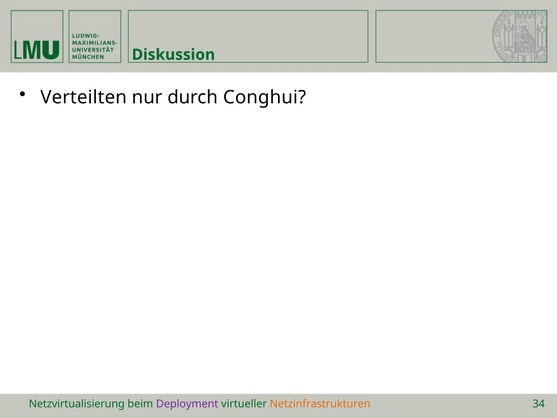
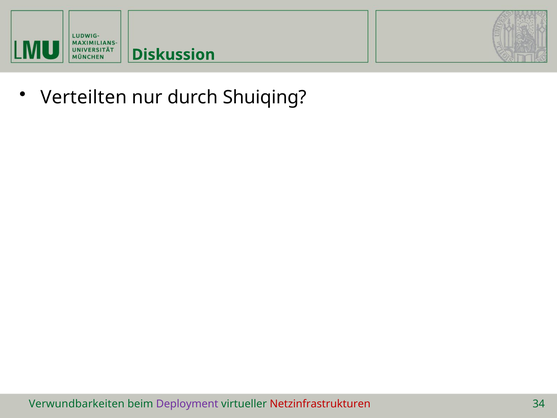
Conghui: Conghui -> Shuiqing
Netzvirtualisierung: Netzvirtualisierung -> Verwundbarkeiten
Netzinfrastrukturen colour: orange -> red
